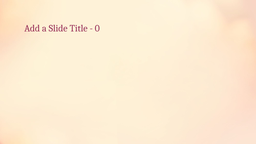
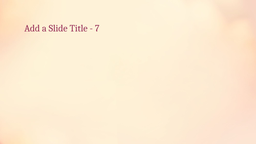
0: 0 -> 7
